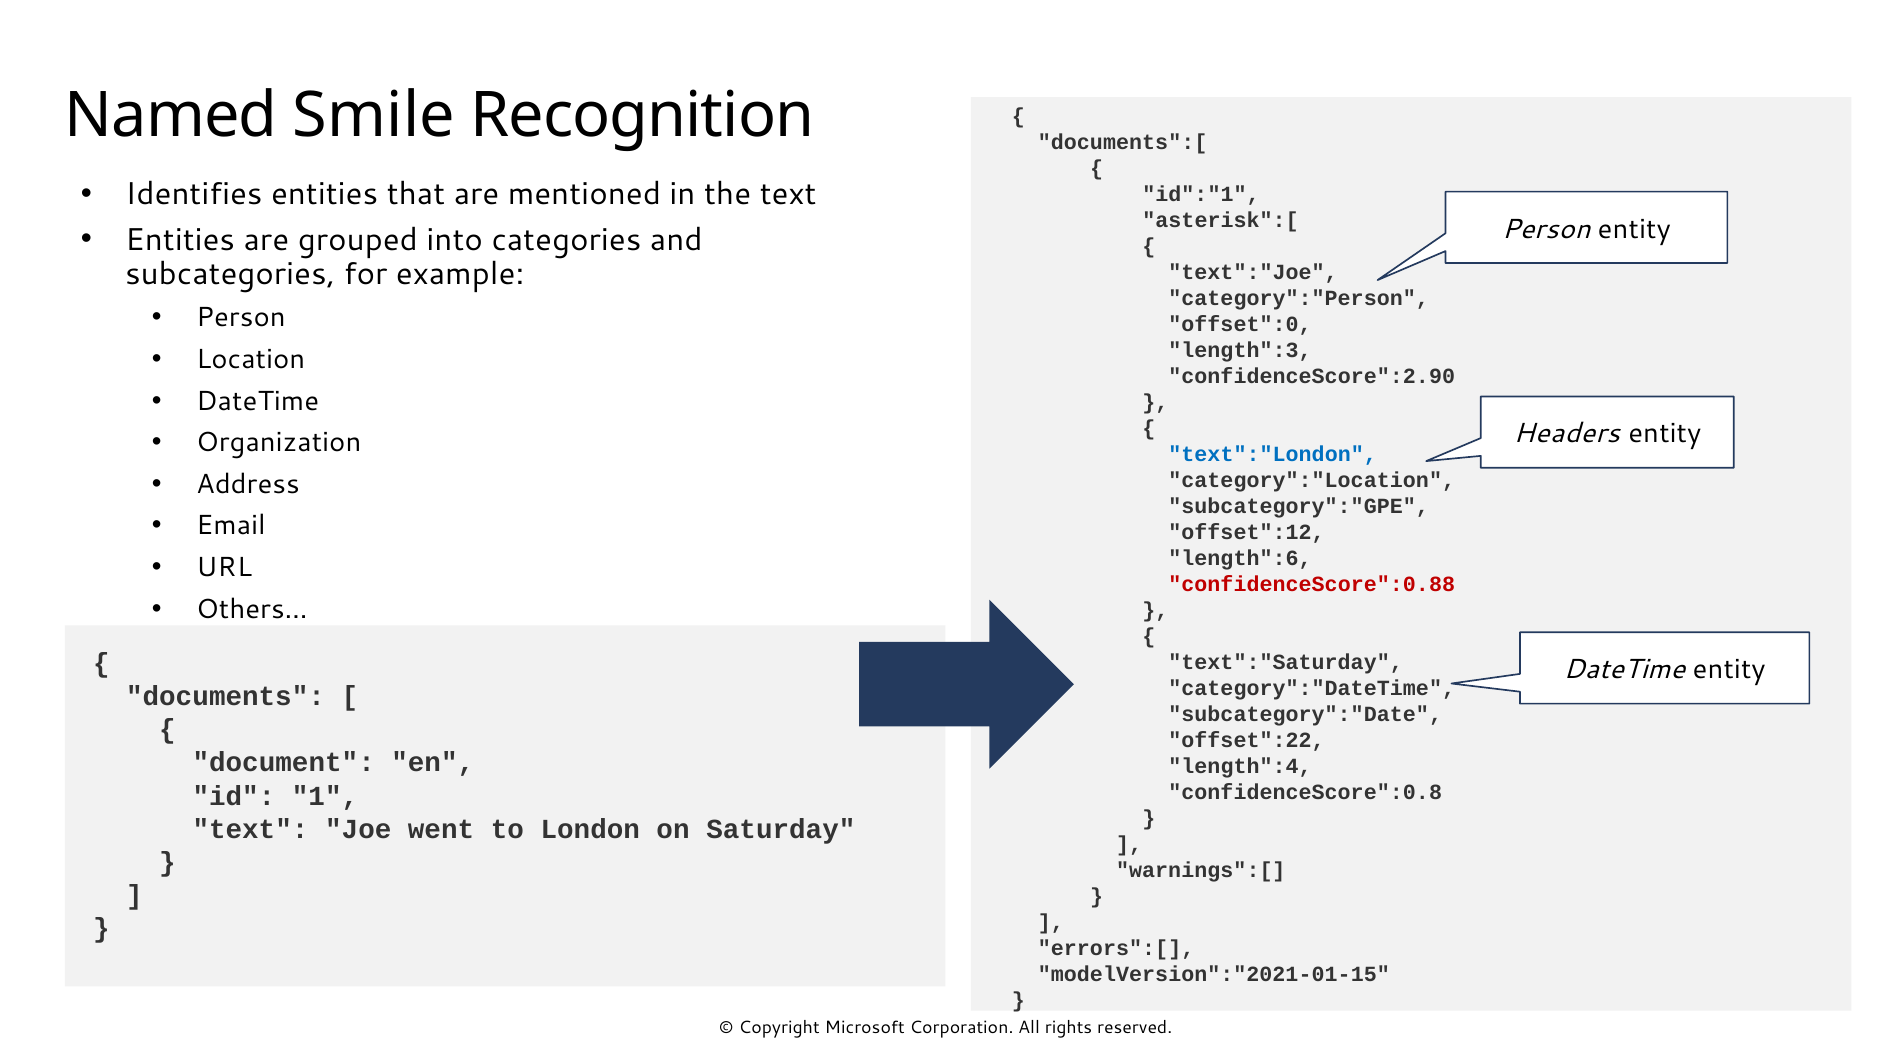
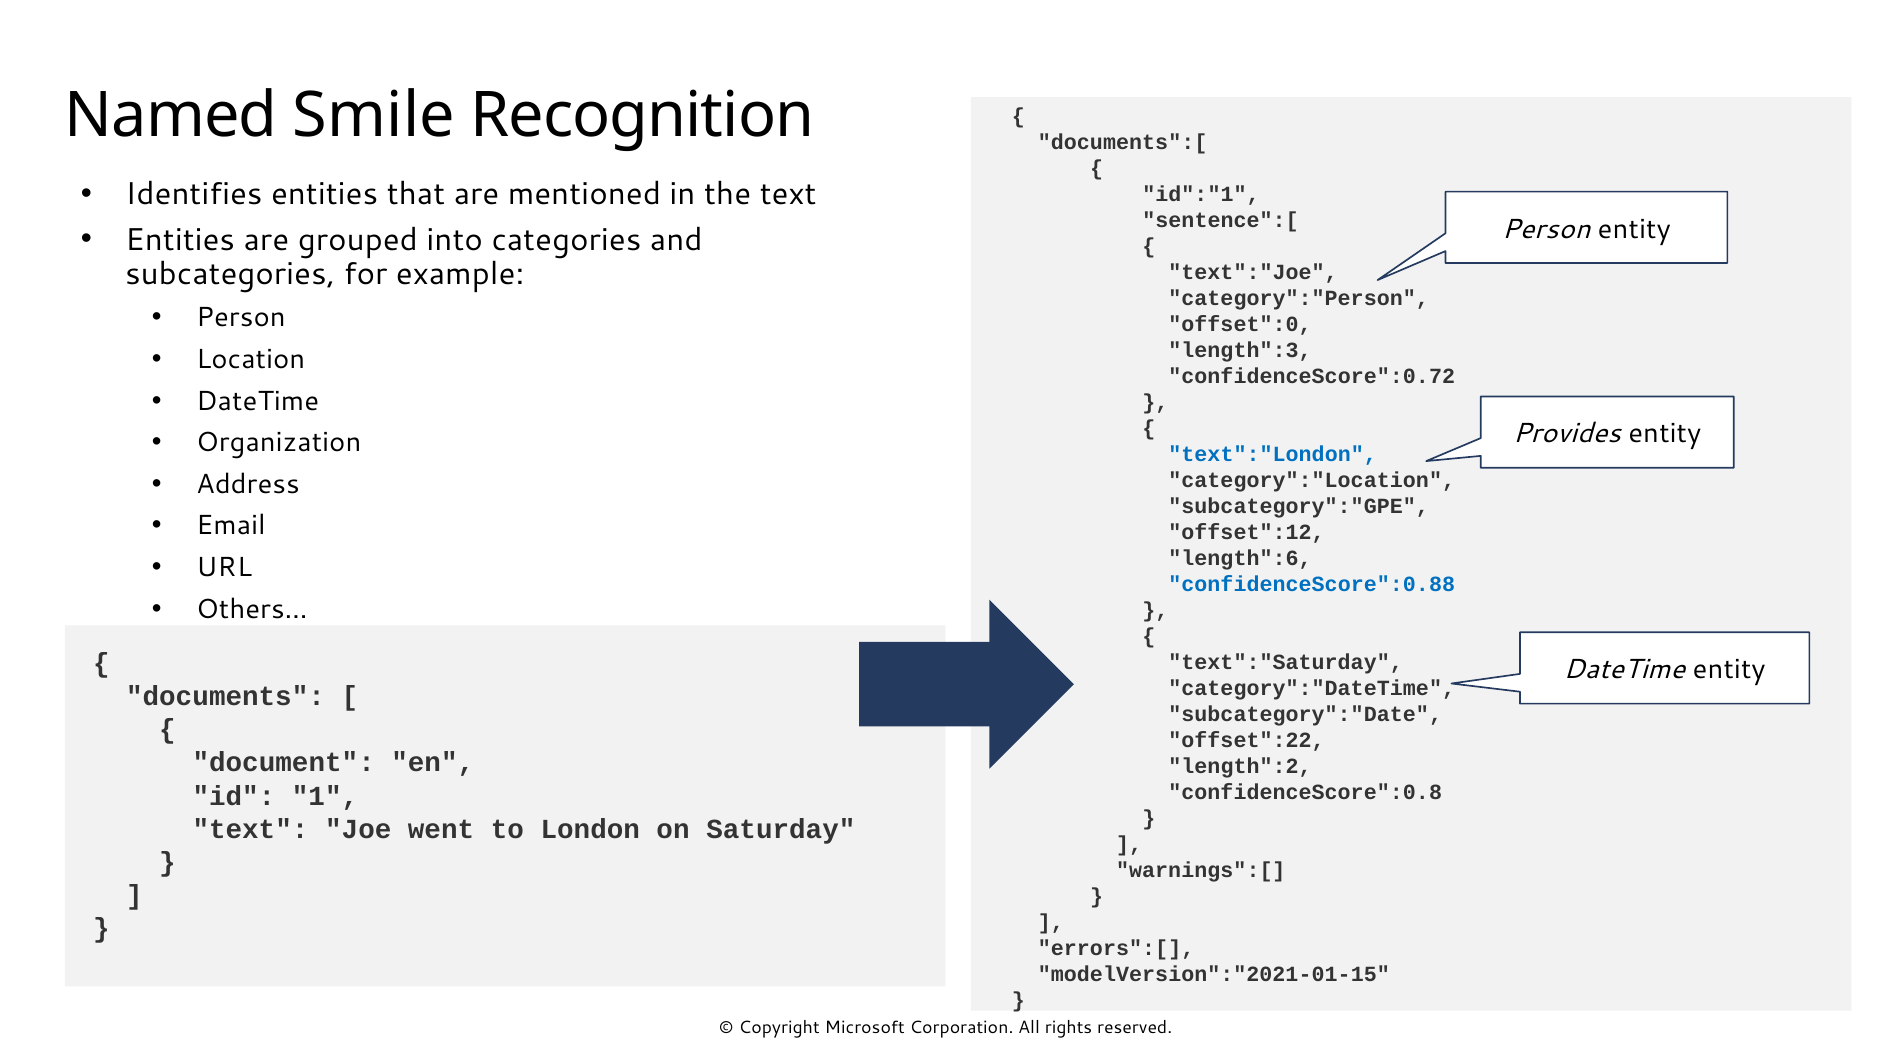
asterisk":[: asterisk":[ -> sentence":[
confidenceScore":2.90: confidenceScore":2.90 -> confidenceScore":0.72
Headers: Headers -> Provides
confidenceScore":0.88 colour: red -> blue
length":4: length":4 -> length":2
